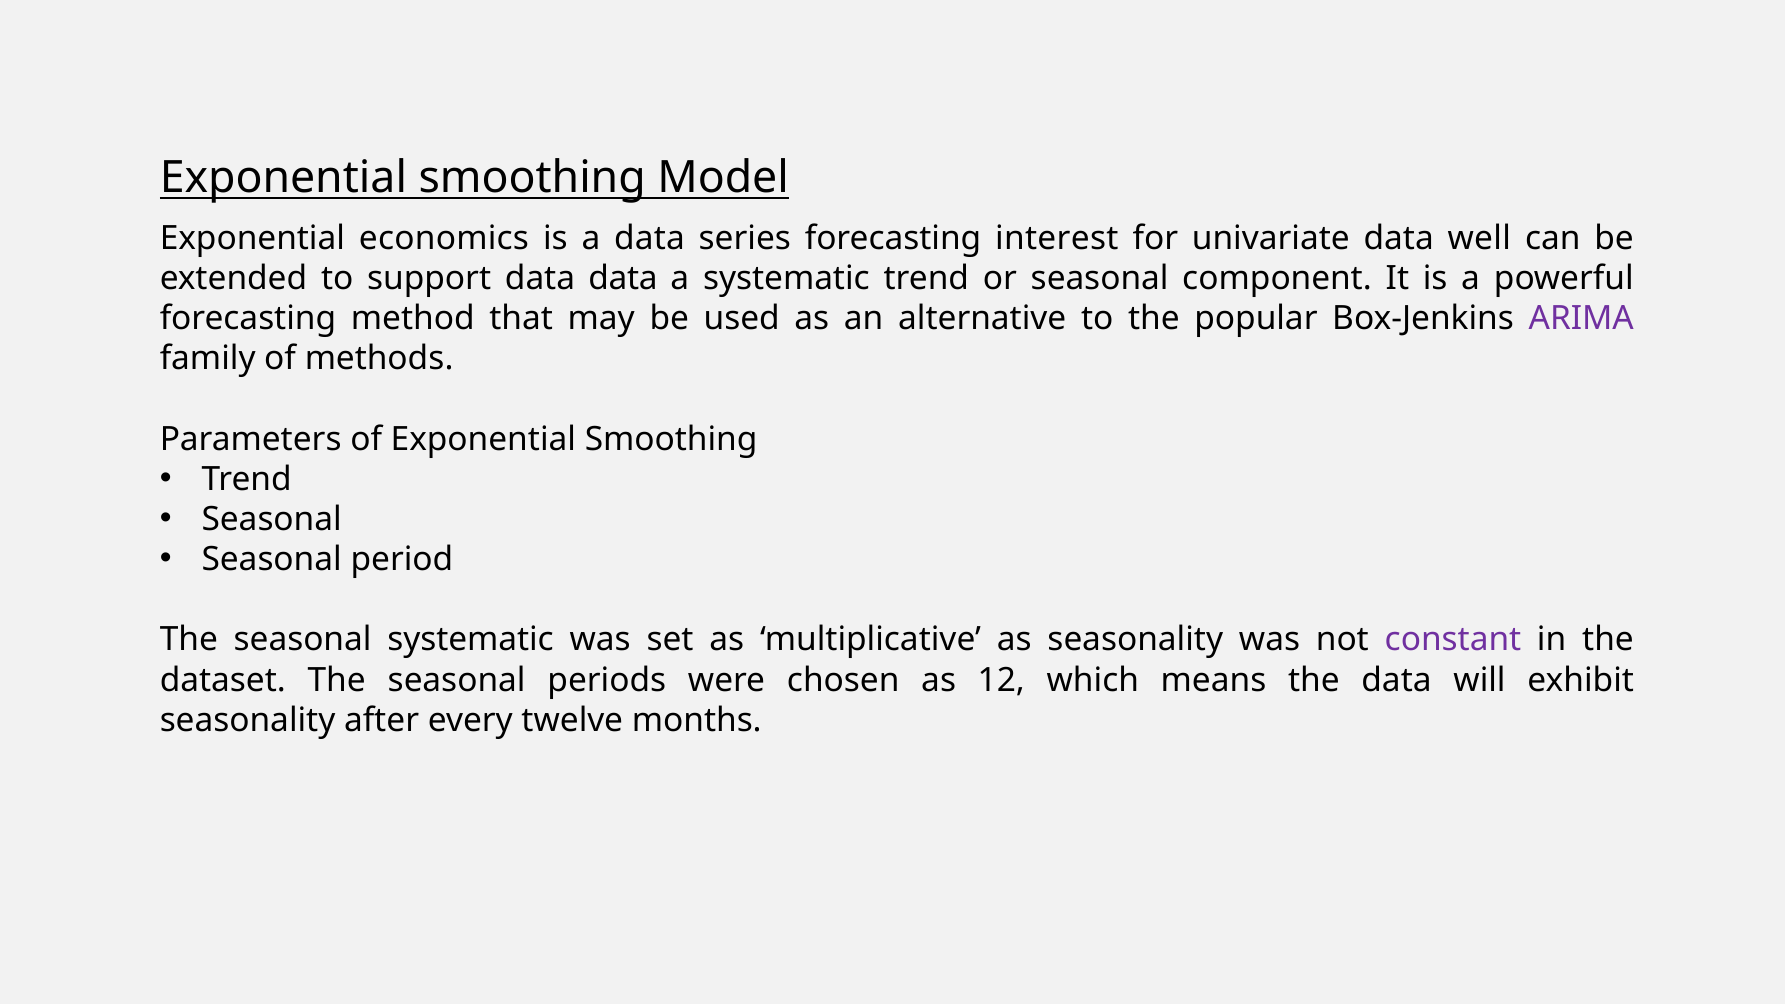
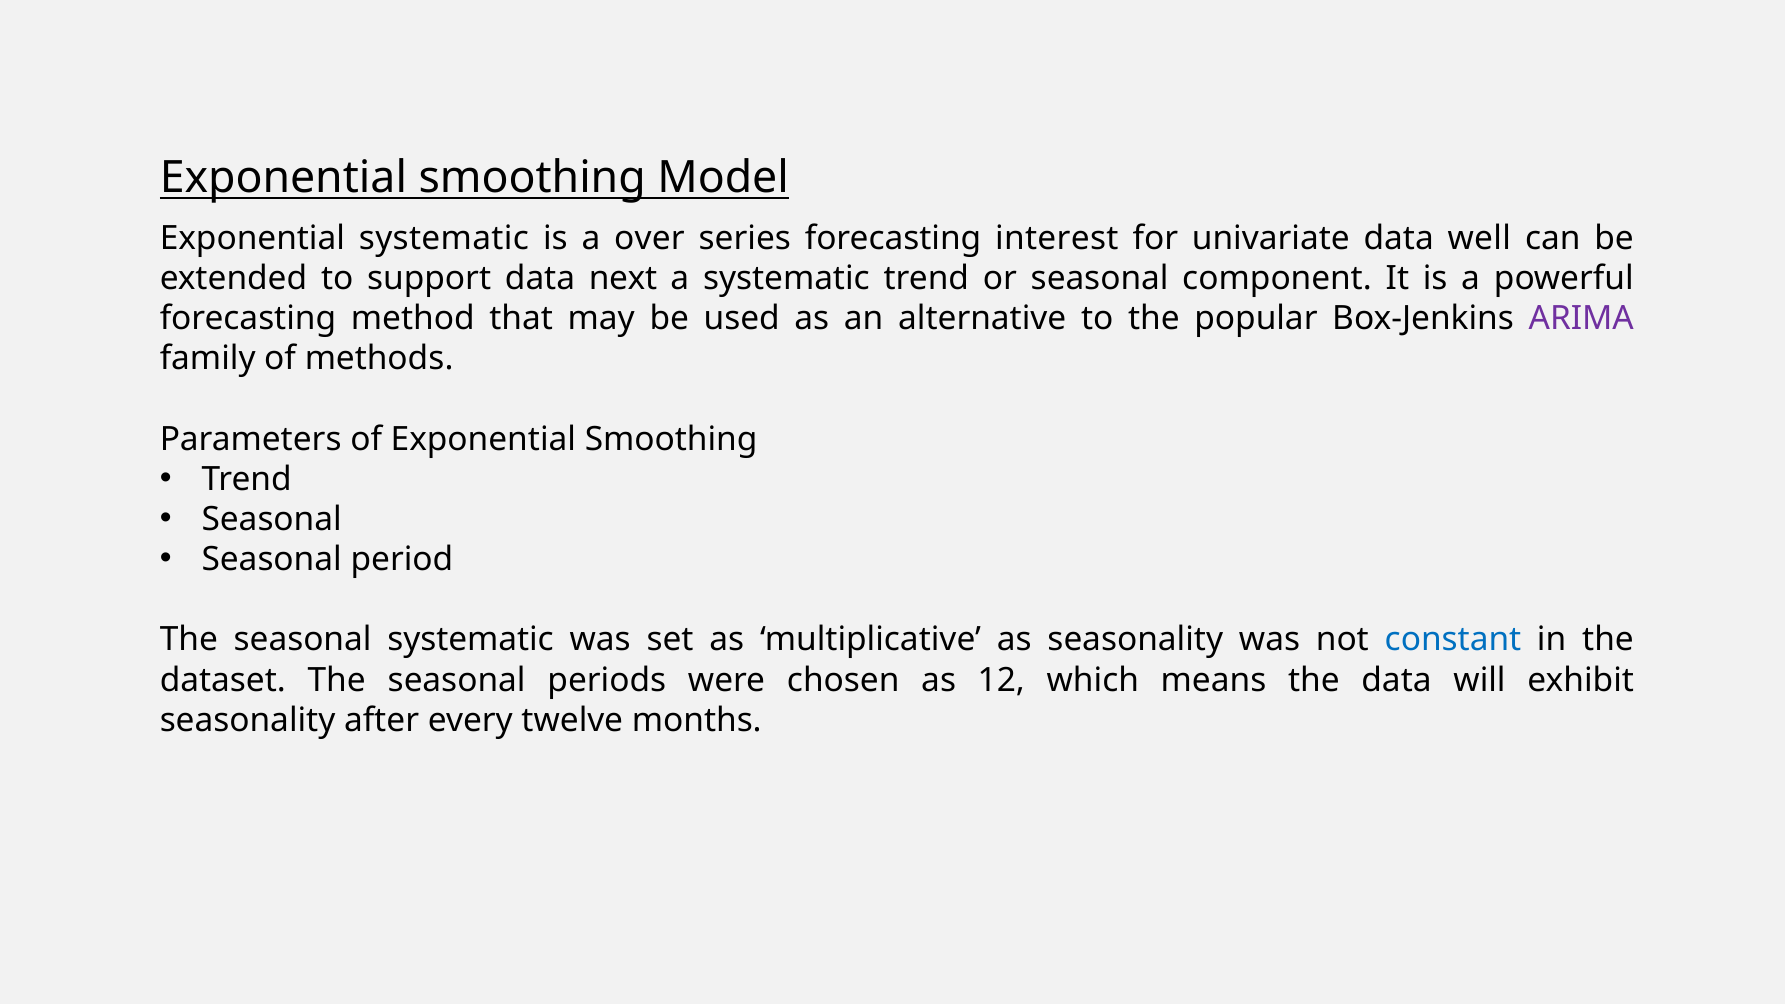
Exponential economics: economics -> systematic
a data: data -> over
data data: data -> next
constant colour: purple -> blue
